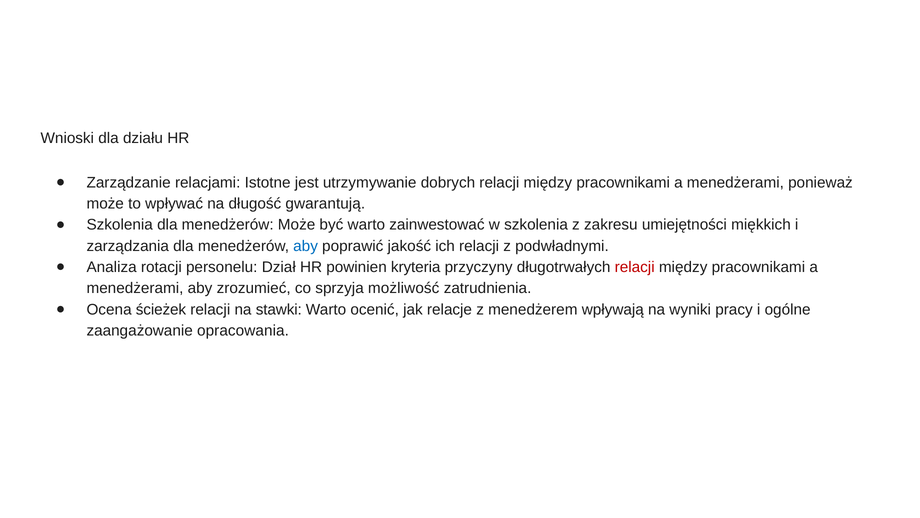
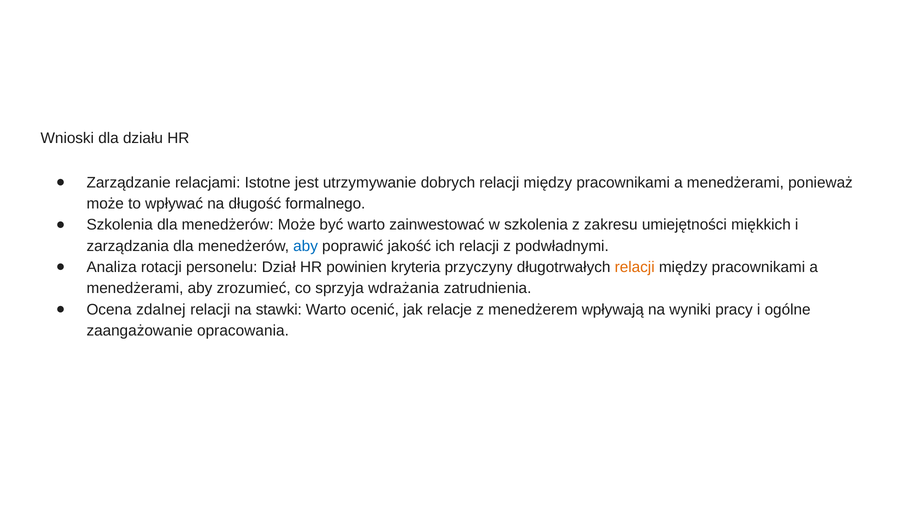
gwarantują: gwarantują -> formalnego
relacji at (635, 267) colour: red -> orange
możliwość: możliwość -> wdrażania
ścieżek: ścieżek -> zdalnej
